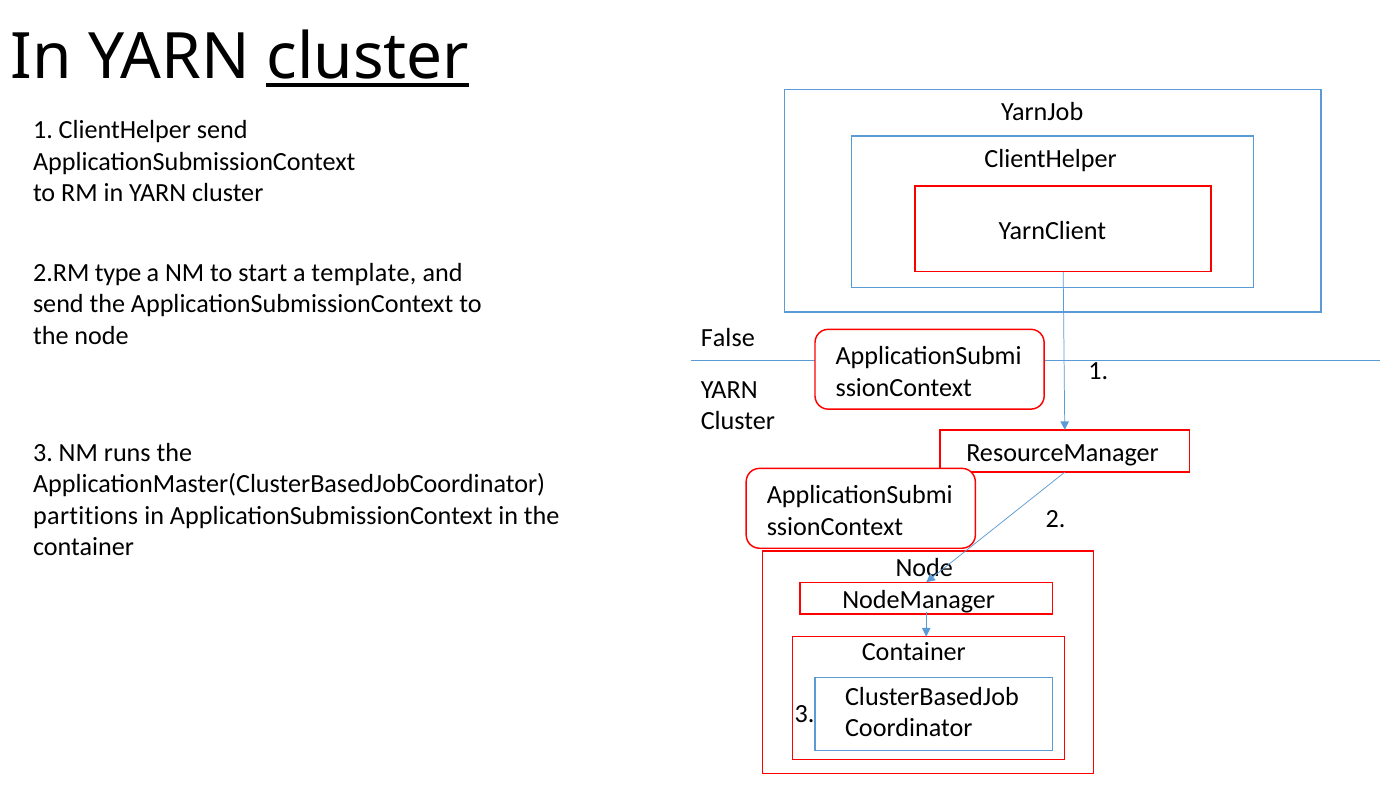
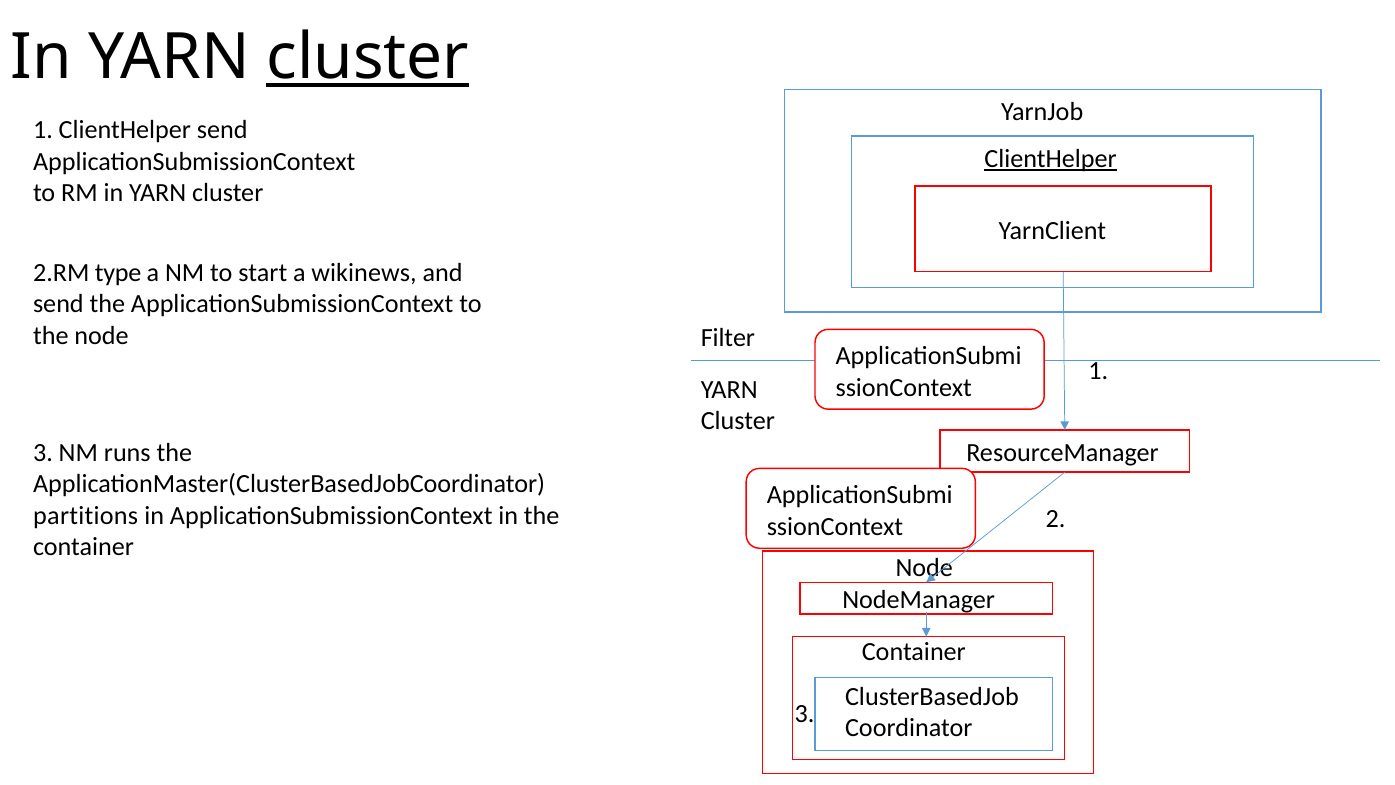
ClientHelper at (1051, 159) underline: none -> present
template: template -> wikinews
False: False -> Filter
